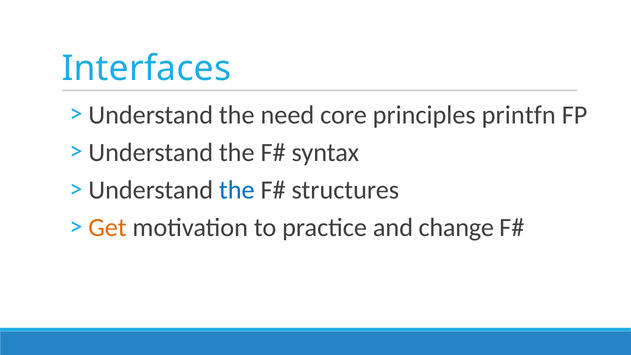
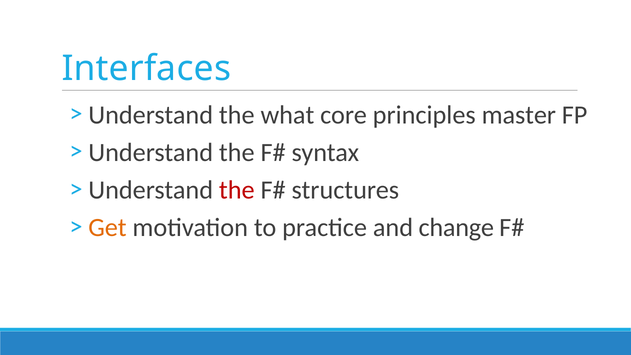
need: need -> what
printfn: printfn -> master
the at (237, 190) colour: blue -> red
